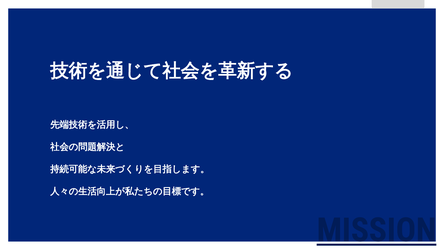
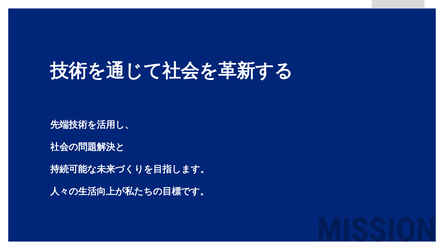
MISSION underline: present -> none
